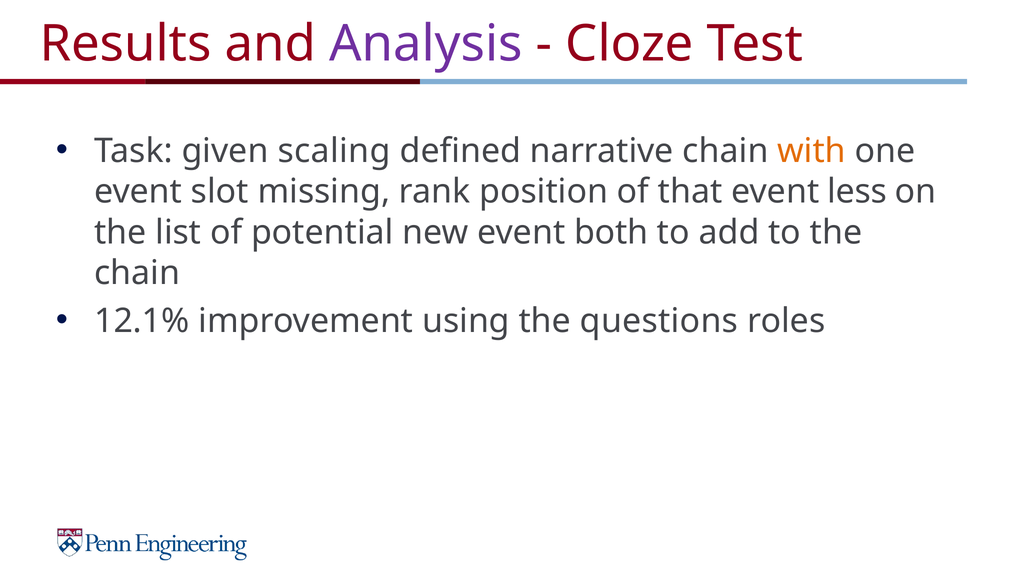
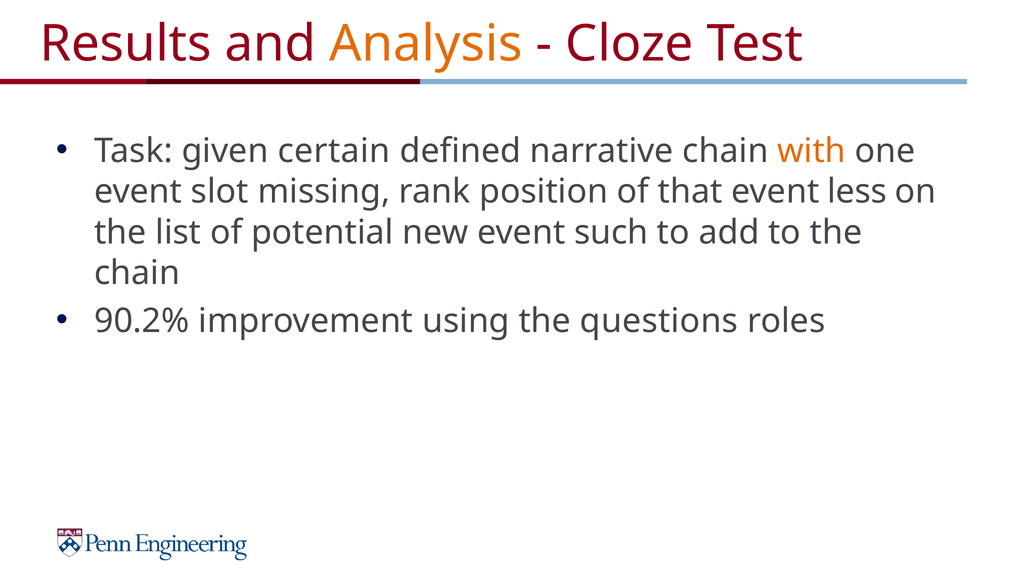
Analysis colour: purple -> orange
scaling: scaling -> certain
both: both -> such
12.1%: 12.1% -> 90.2%
